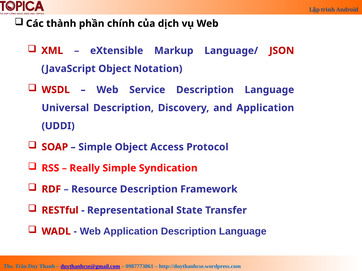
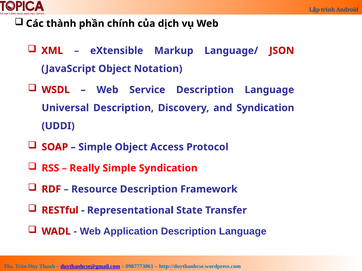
and Application: Application -> Syndication
